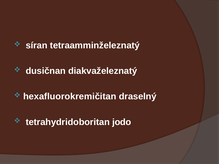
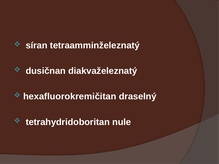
jodo: jodo -> nule
